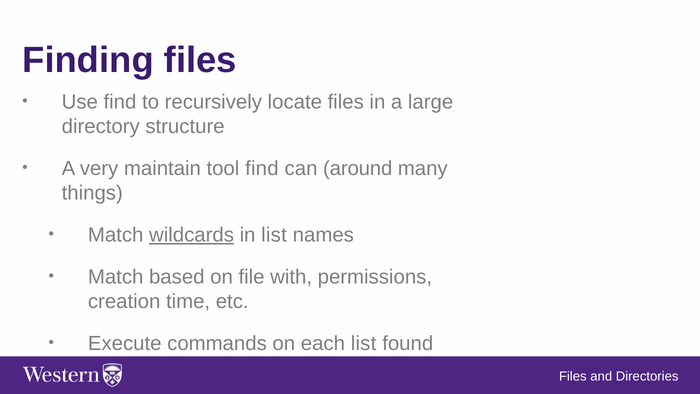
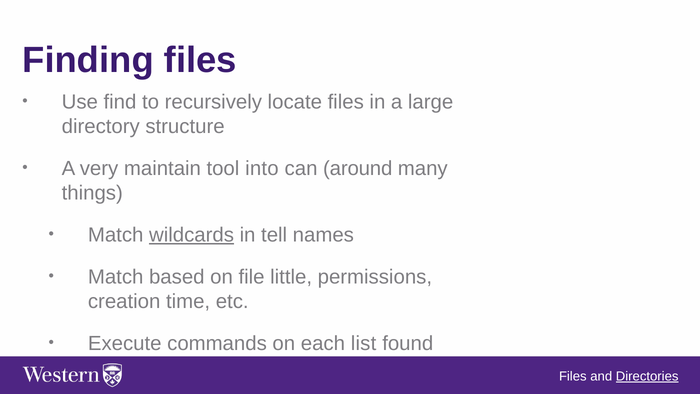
tool find: find -> into
in list: list -> tell
with: with -> little
Directories underline: none -> present
